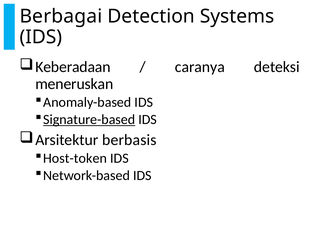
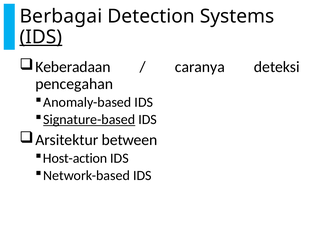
IDS at (41, 37) underline: none -> present
meneruskan: meneruskan -> pencegahan
berbasis: berbasis -> between
Host-token: Host-token -> Host-action
